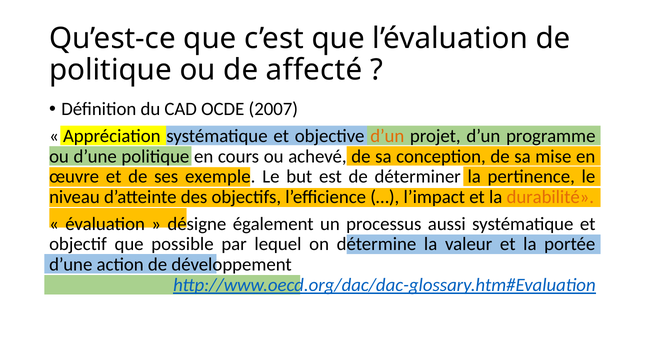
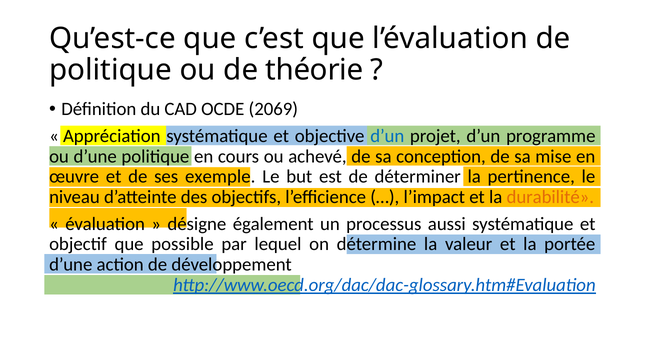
affecté: affecté -> théorie
2007: 2007 -> 2069
d’un at (387, 136) colour: orange -> blue
